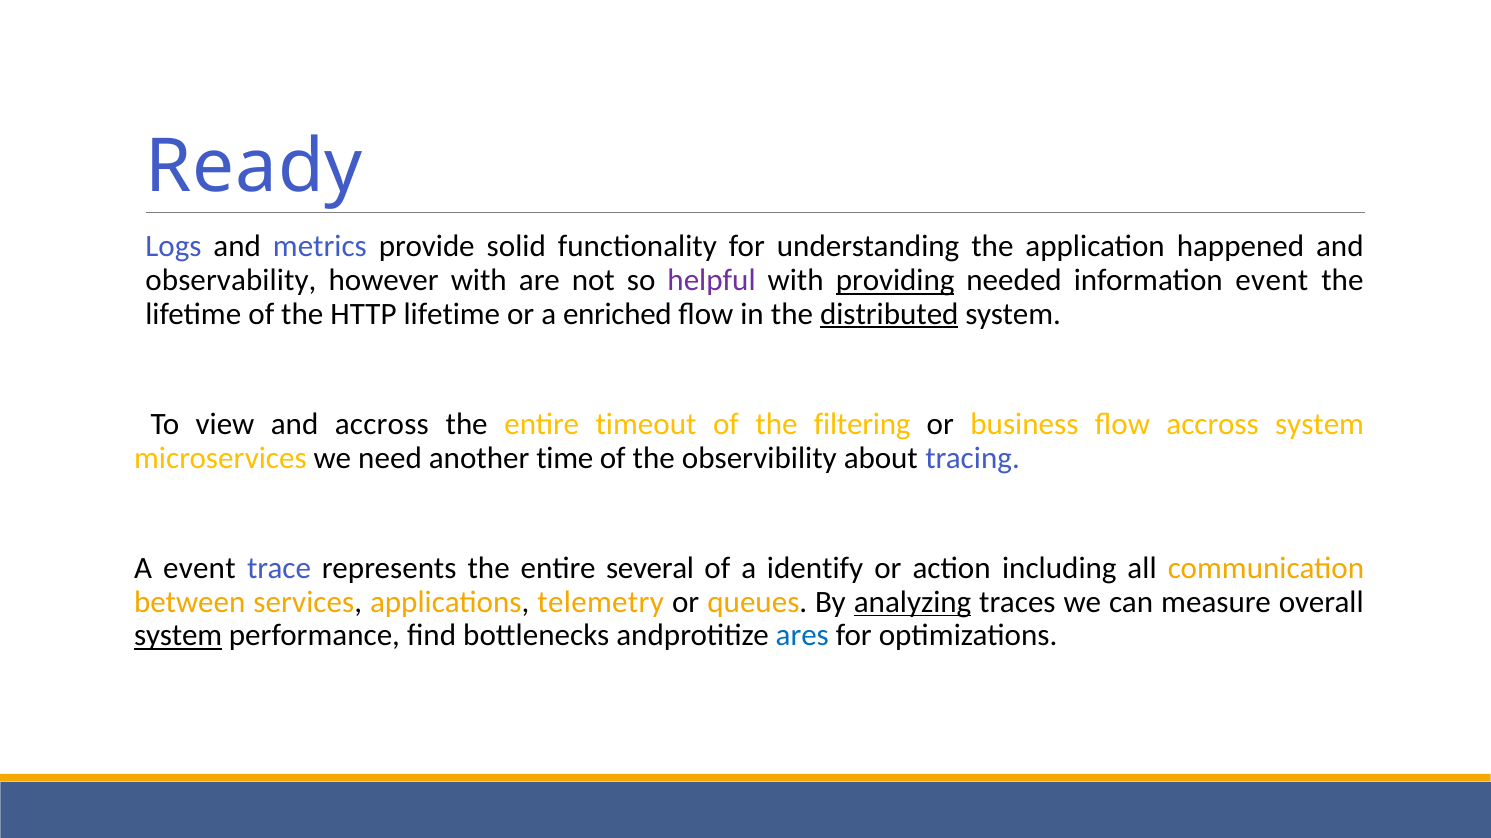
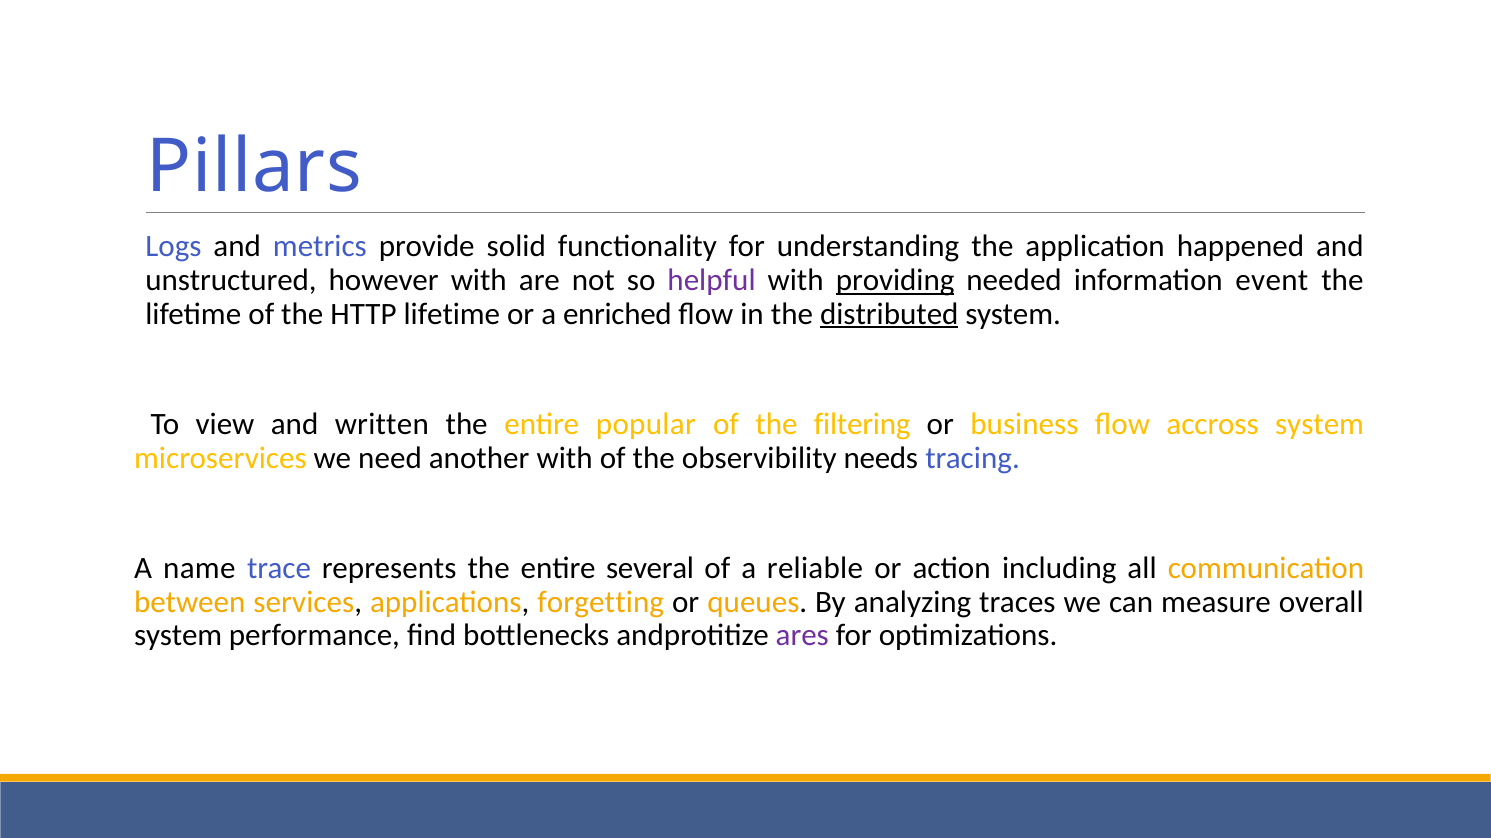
Ready: Ready -> Pillars
observability: observability -> unstructured
and accross: accross -> written
timeout: timeout -> popular
another time: time -> with
about: about -> needs
A event: event -> name
identify: identify -> reliable
telemetry: telemetry -> forgetting
analyzing underline: present -> none
system at (178, 636) underline: present -> none
ares colour: blue -> purple
